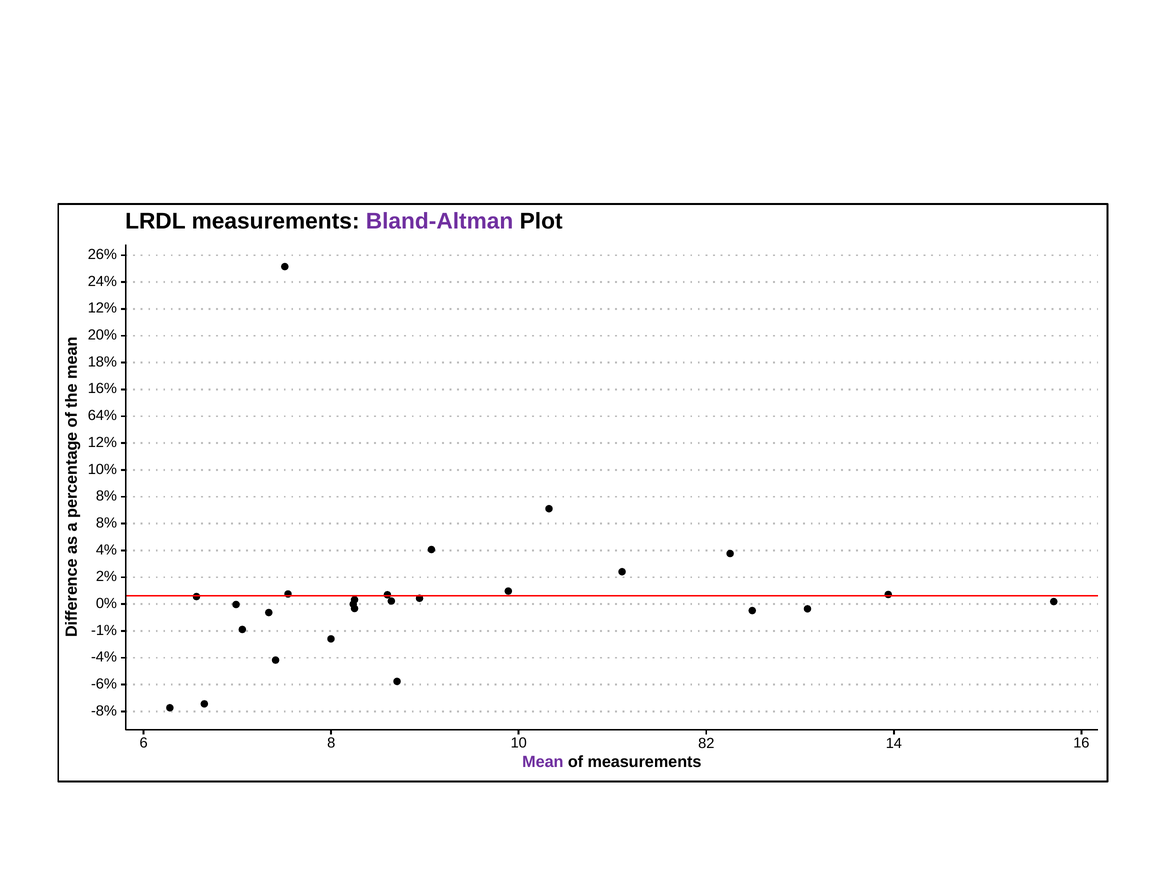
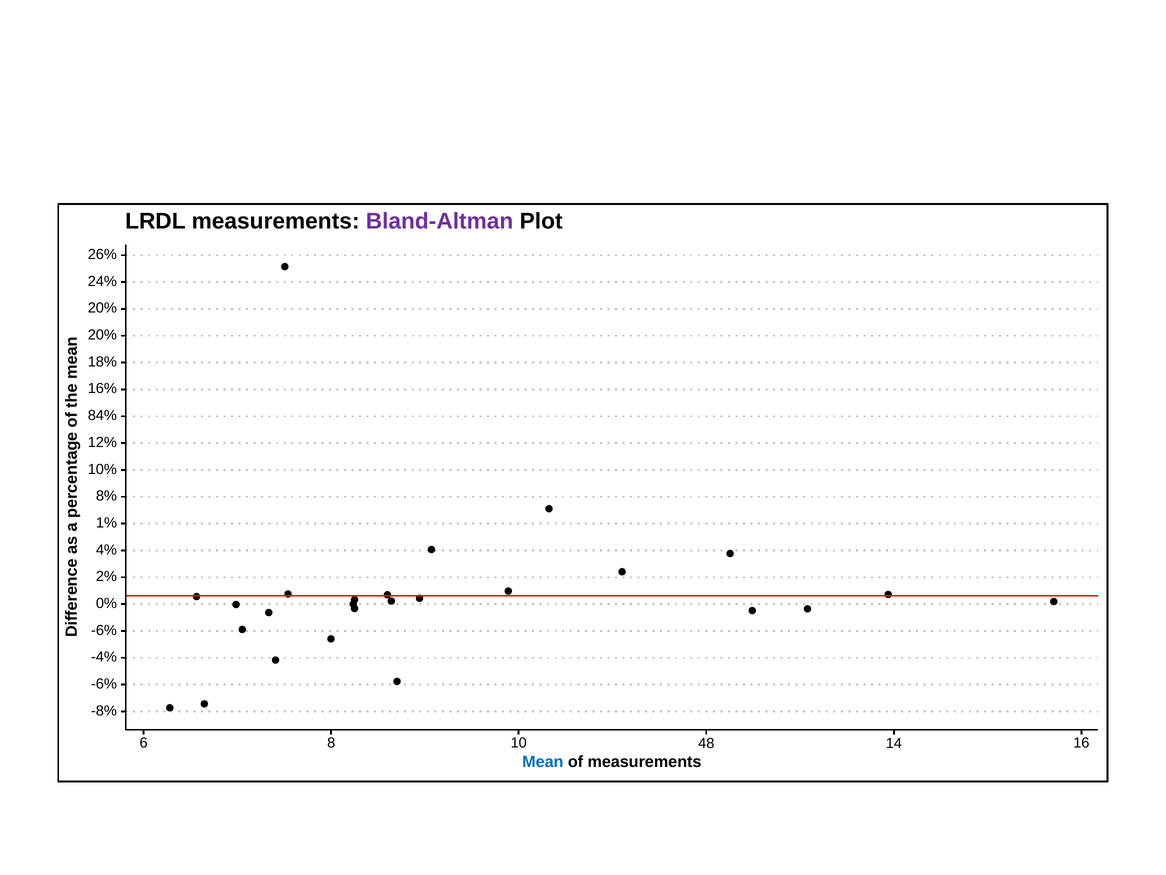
12% at (102, 308): 12% -> 20%
64%: 64% -> 84%
8% at (106, 523): 8% -> 1%
-1% at (104, 630): -1% -> -6%
82: 82 -> 48
Mean colour: purple -> blue
